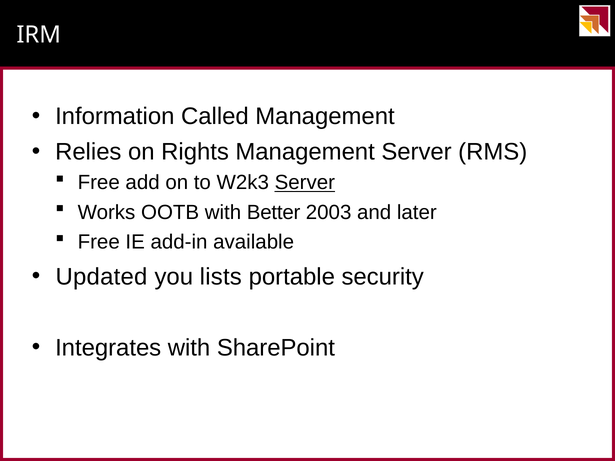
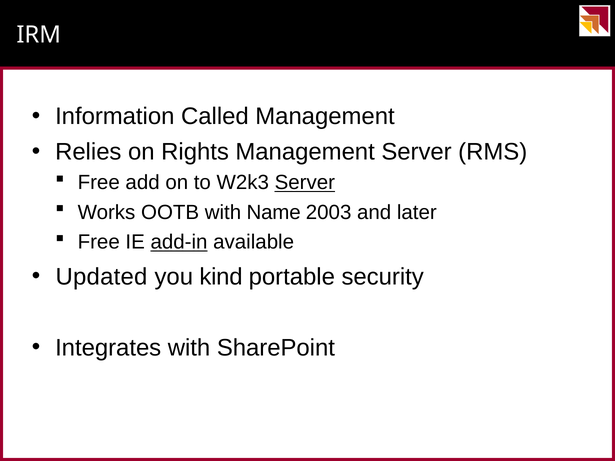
Better: Better -> Name
add-in underline: none -> present
lists: lists -> kind
